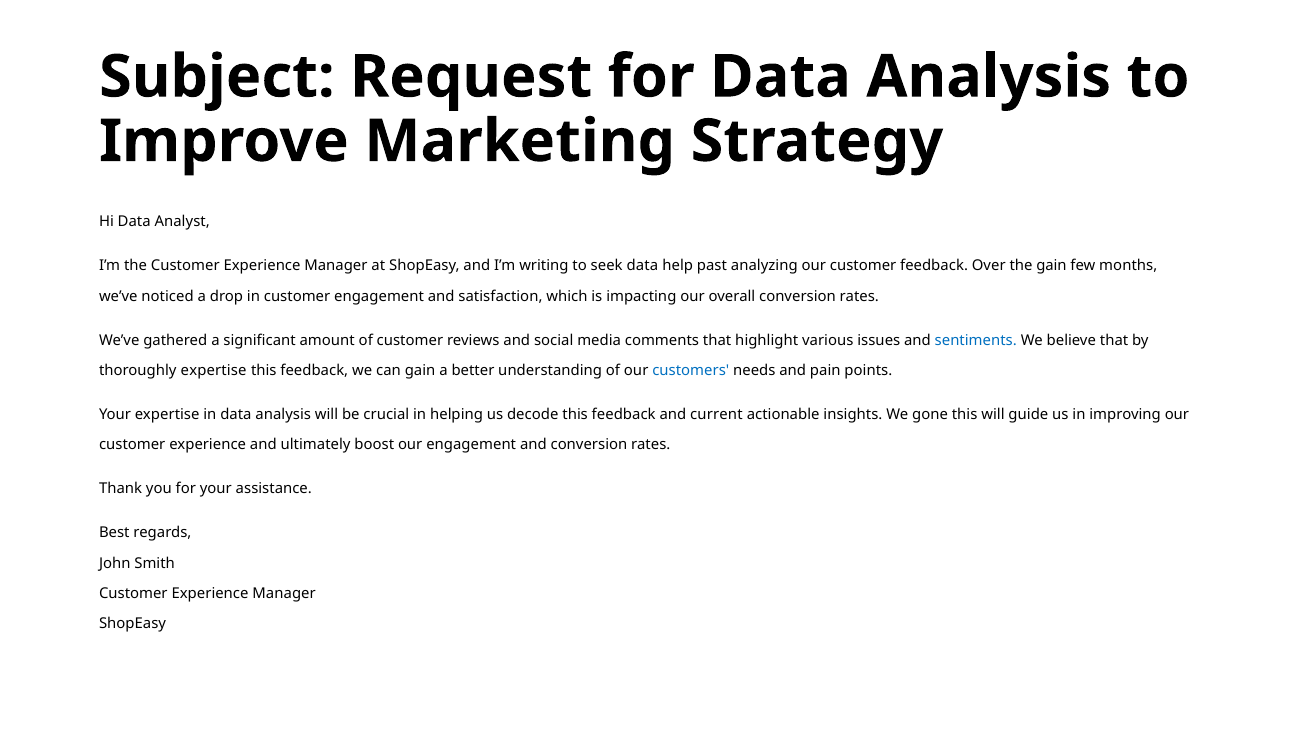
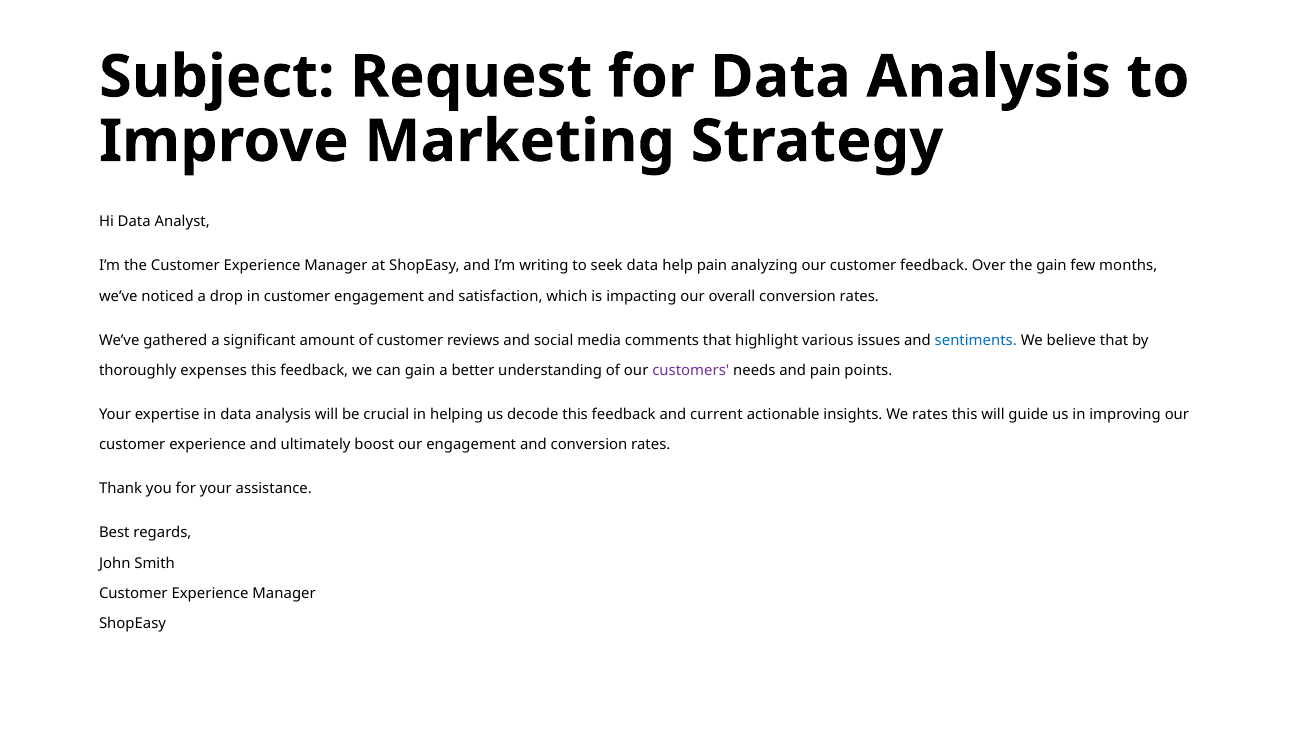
help past: past -> pain
thoroughly expertise: expertise -> expenses
customers colour: blue -> purple
We gone: gone -> rates
